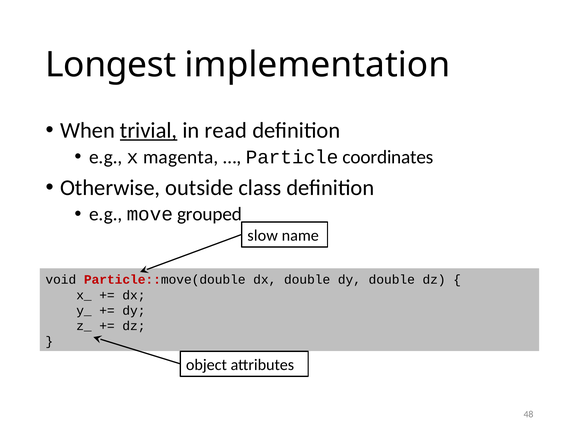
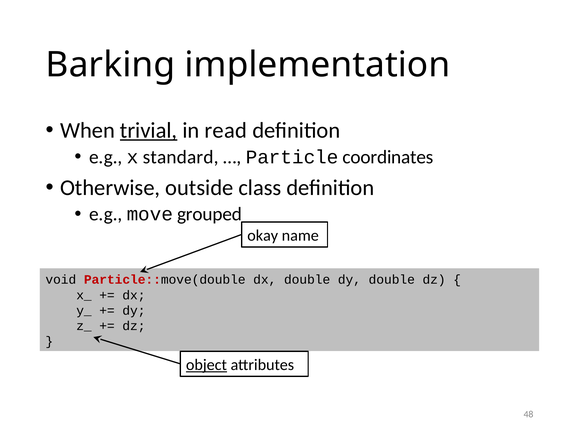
Longest: Longest -> Barking
magenta: magenta -> standard
slow: slow -> okay
object underline: none -> present
